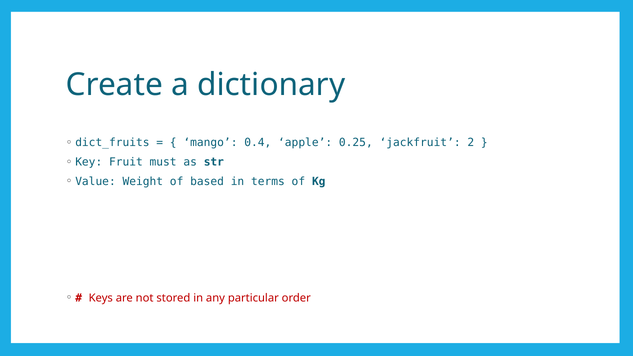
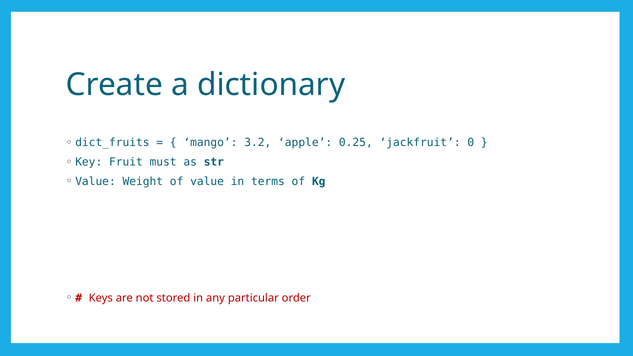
0.4: 0.4 -> 3.2
2: 2 -> 0
of based: based -> value
